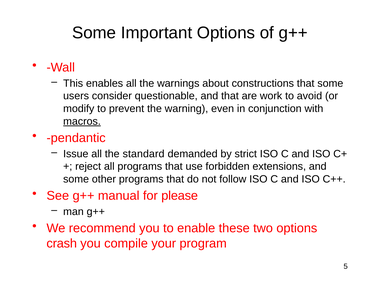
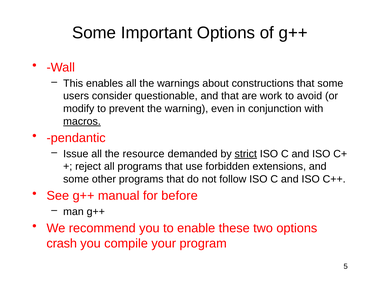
standard: standard -> resource
strict underline: none -> present
please: please -> before
